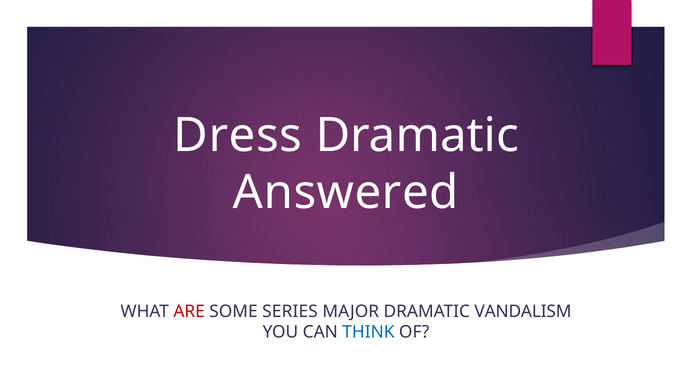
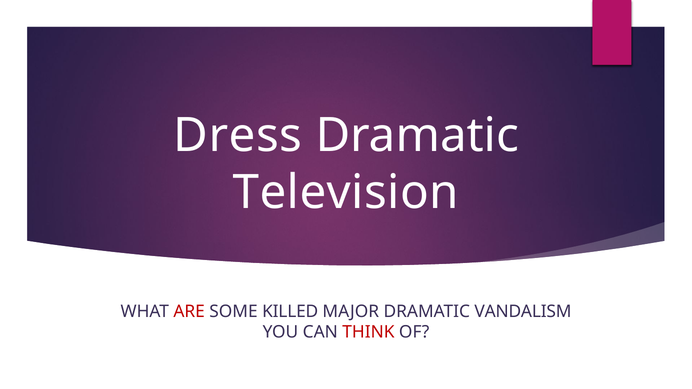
Answered: Answered -> Television
SERIES: SERIES -> KILLED
THINK colour: blue -> red
